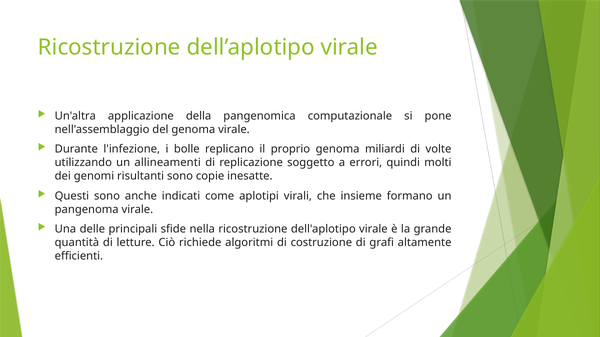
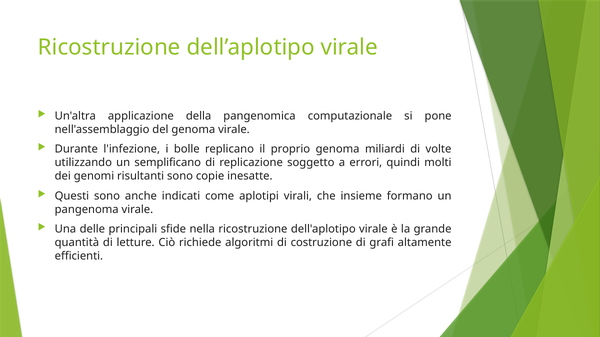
allineamenti: allineamenti -> semplificano
